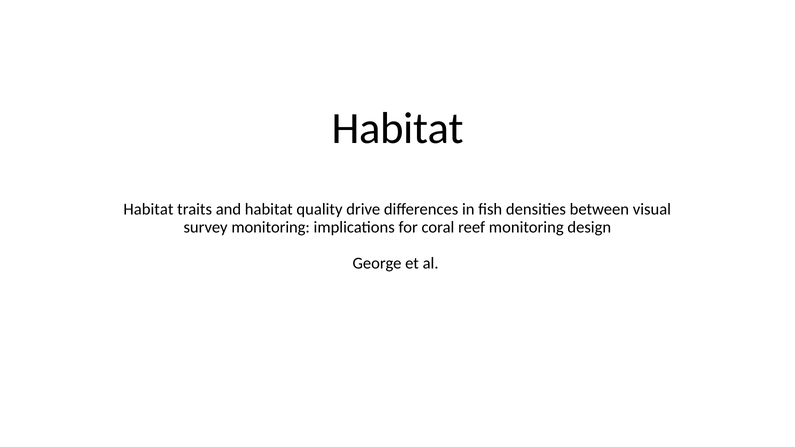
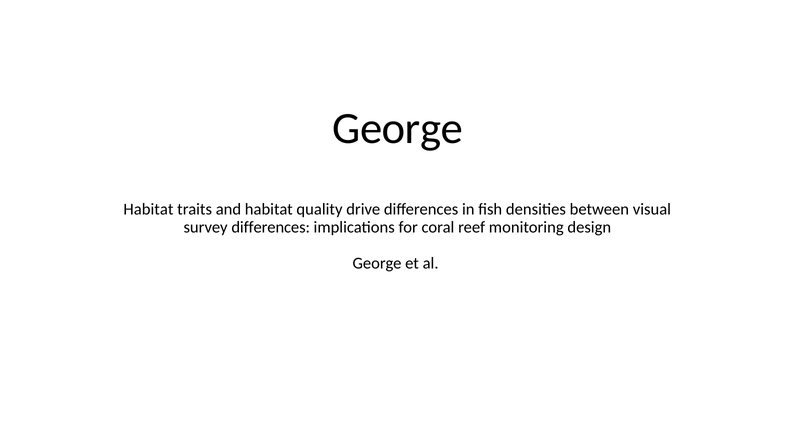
Habitat at (398, 129): Habitat -> George
survey monitoring: monitoring -> differences
